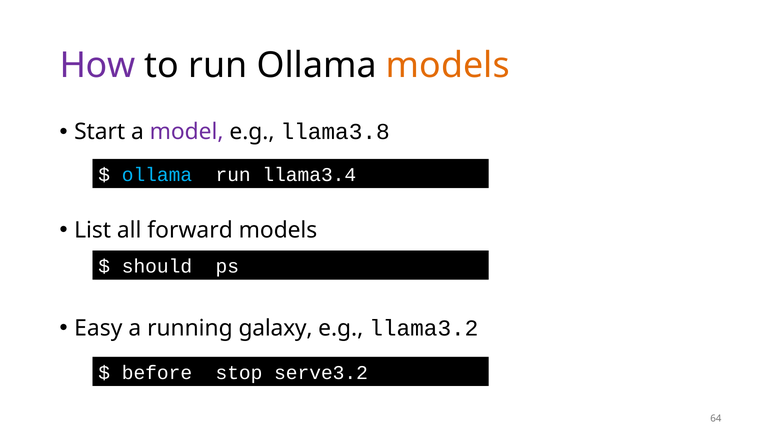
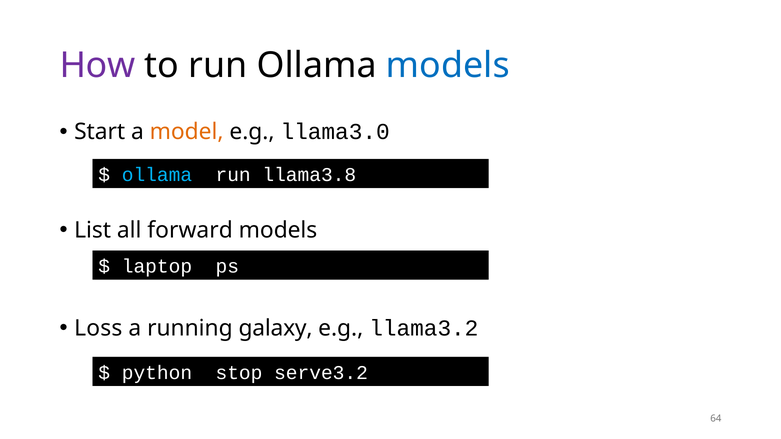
models at (448, 66) colour: orange -> blue
model colour: purple -> orange
llama3.8: llama3.8 -> llama3.0
llama3.4: llama3.4 -> llama3.8
should: should -> laptop
Easy: Easy -> Loss
before: before -> python
